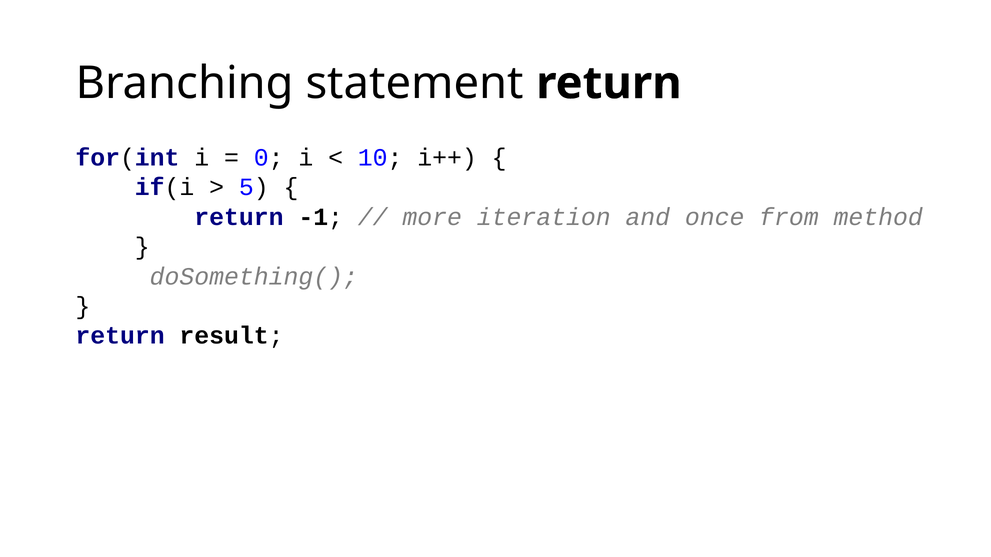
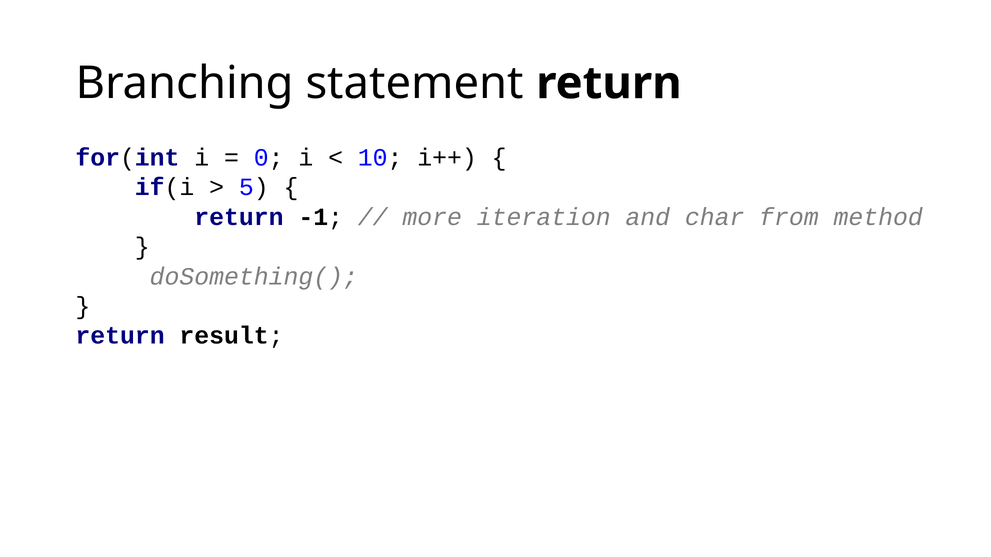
once: once -> char
